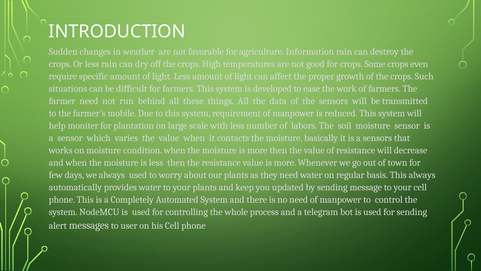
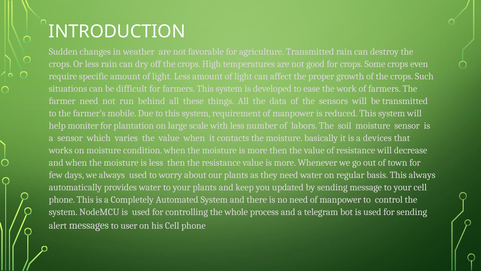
agriculture Information: Information -> Transmitted
a sensors: sensors -> devices
